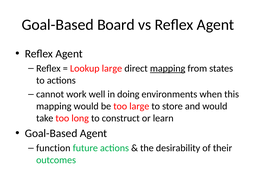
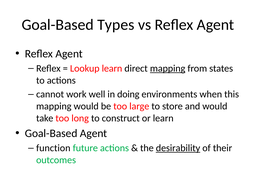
Board: Board -> Types
Lookup large: large -> learn
desirability underline: none -> present
